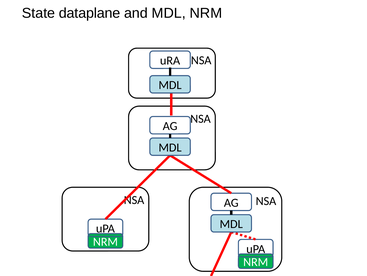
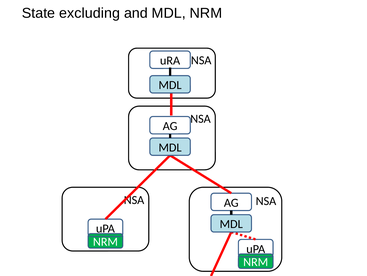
dataplane: dataplane -> excluding
